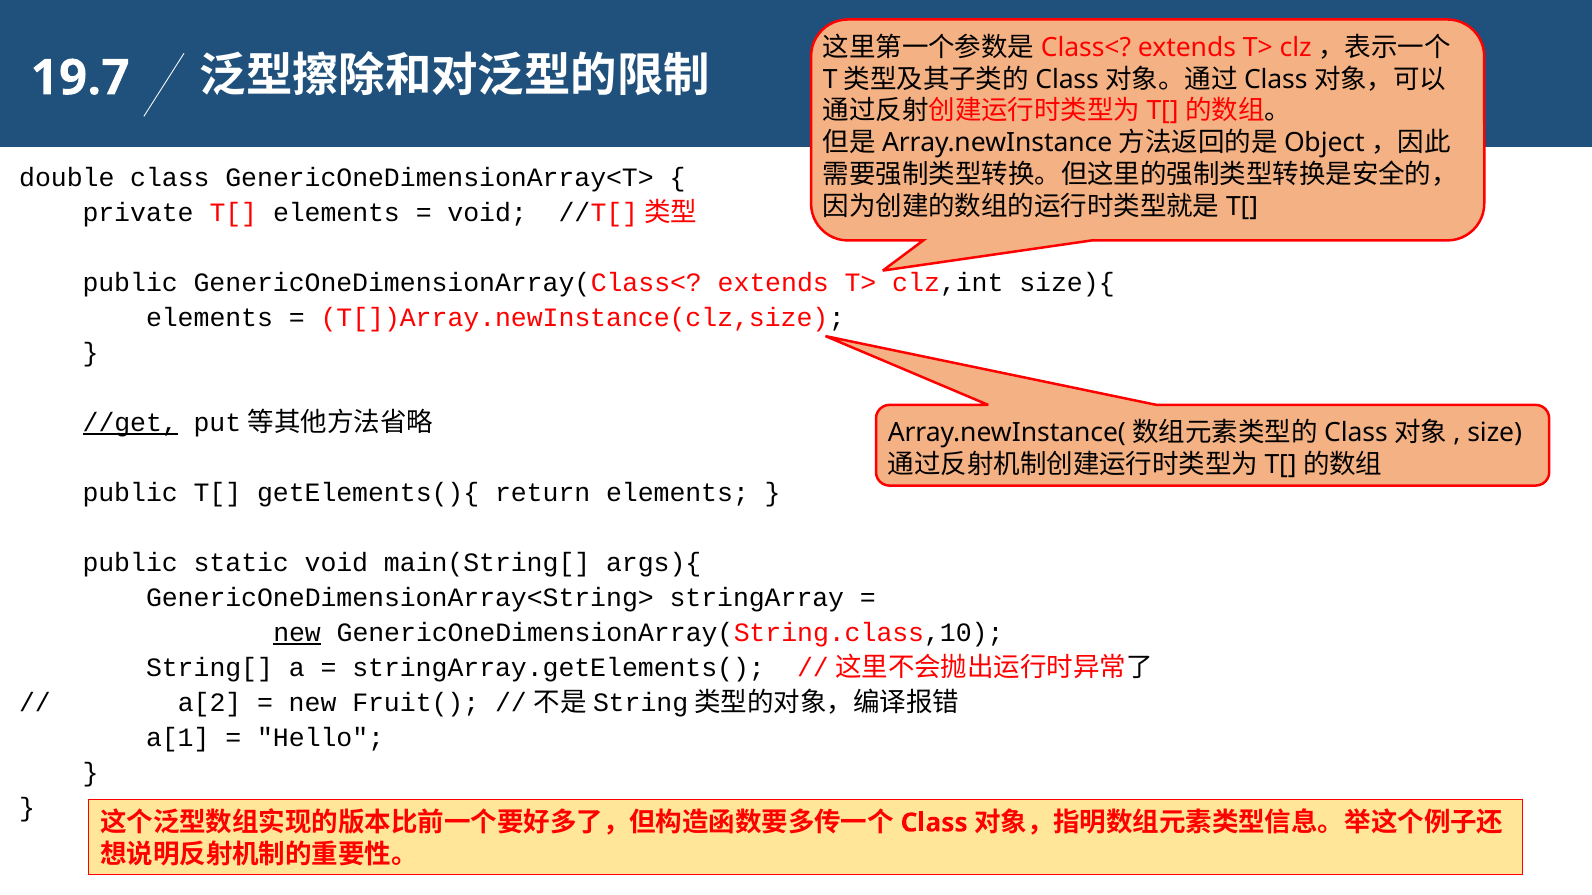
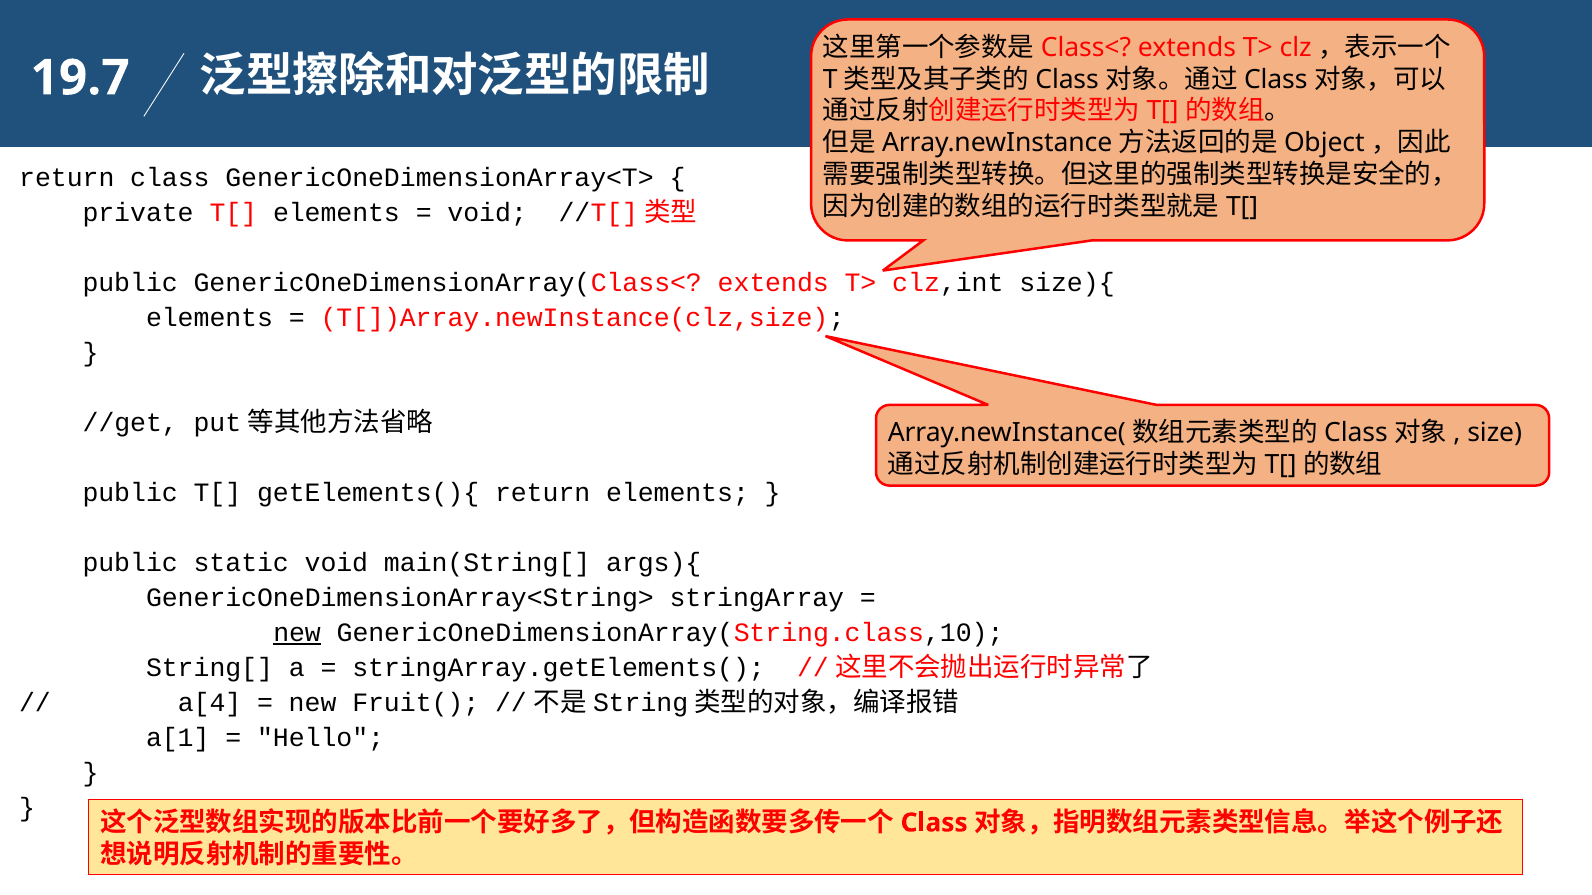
double at (67, 178): double -> return
//get underline: present -> none
a[2: a[2 -> a[4
